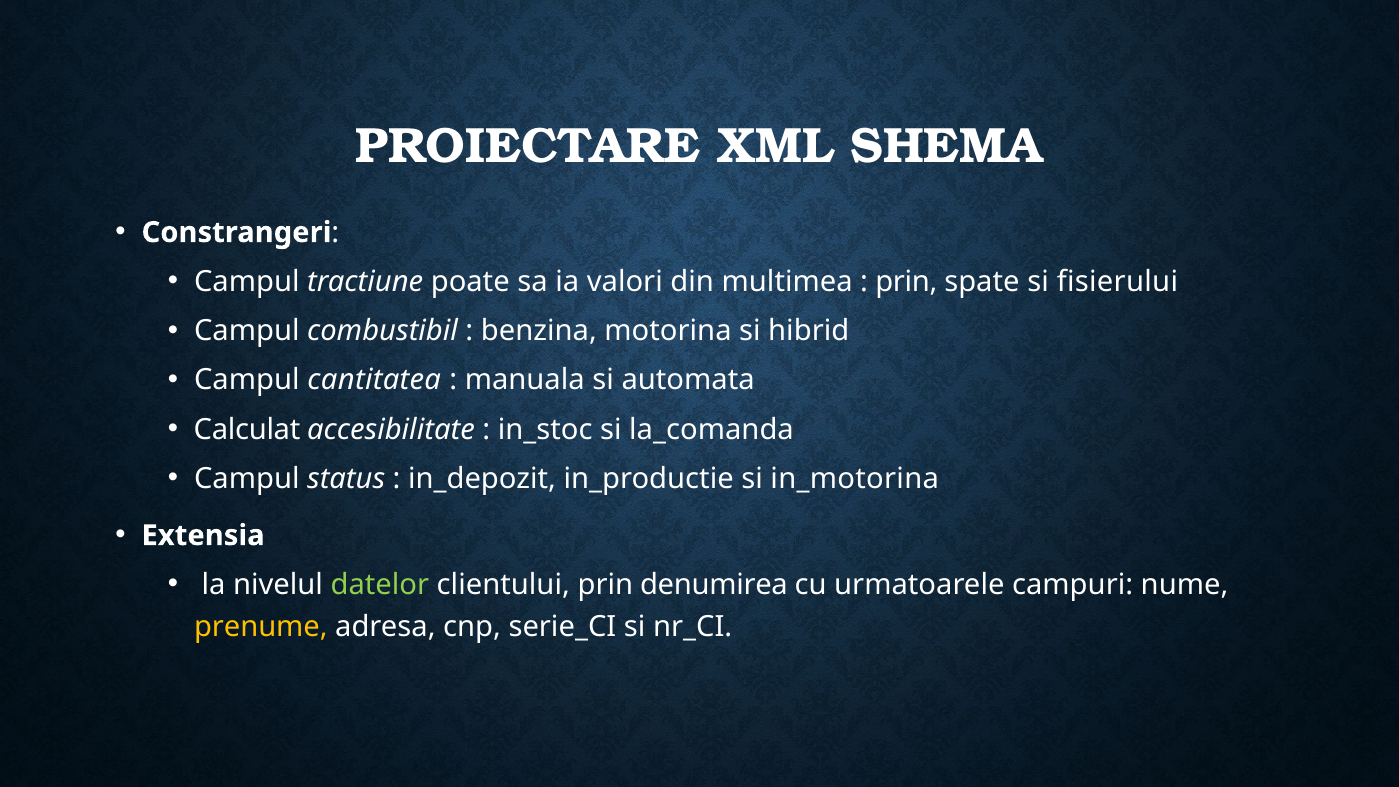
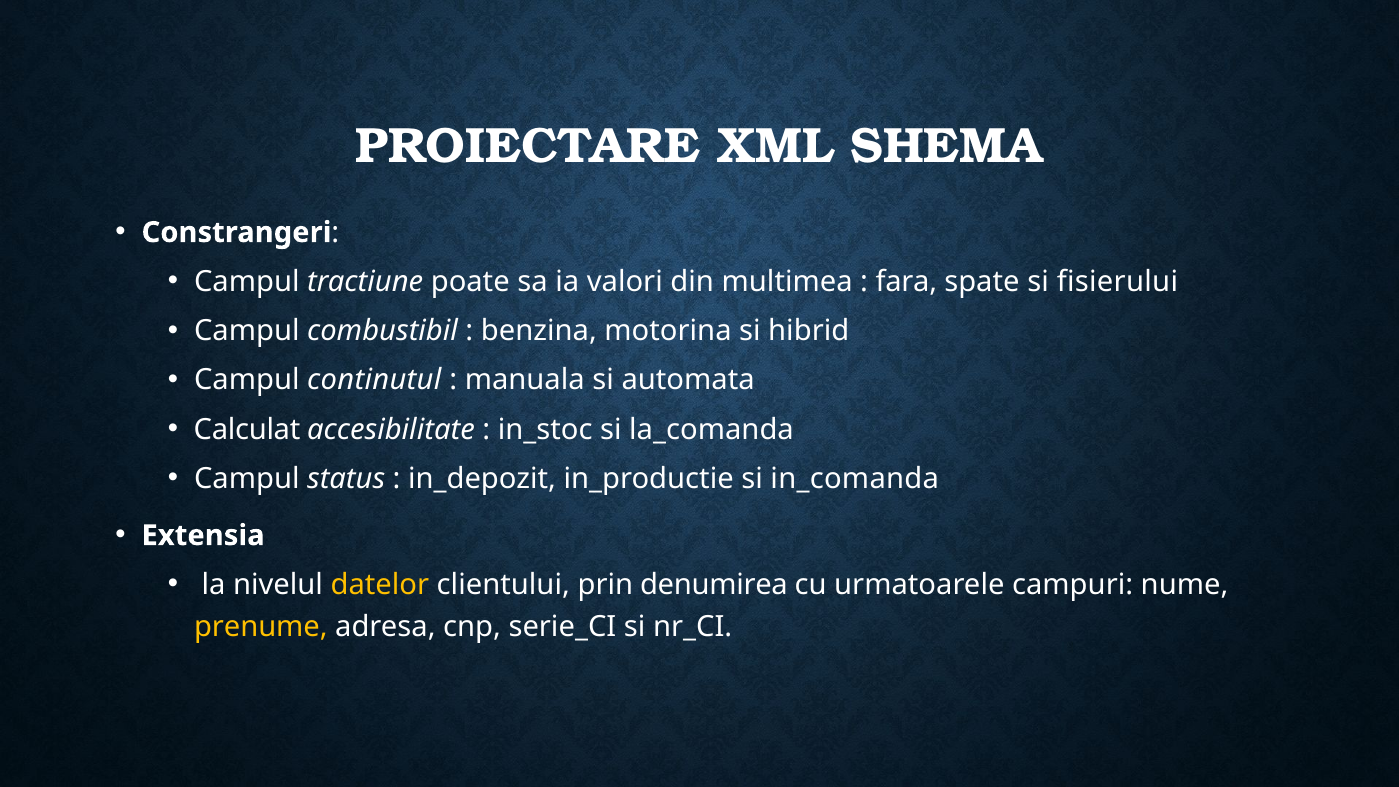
prin at (906, 282): prin -> fara
cantitatea: cantitatea -> continutul
in_motorina: in_motorina -> in_comanda
datelor colour: light green -> yellow
